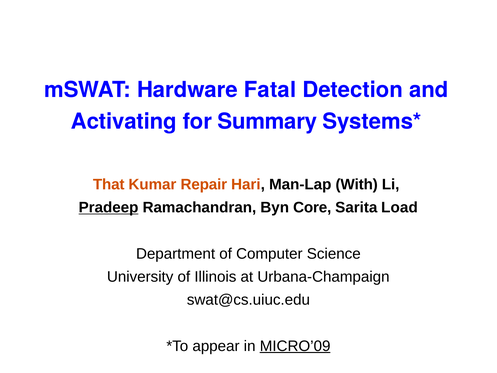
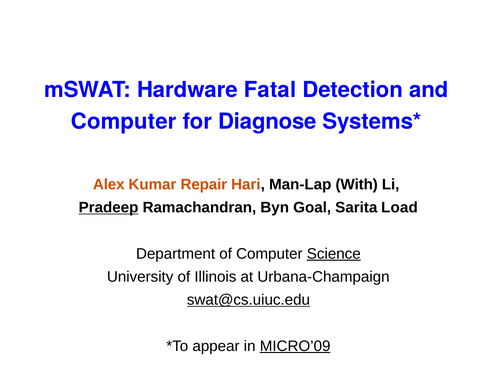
Activating at (124, 122): Activating -> Computer
Summary: Summary -> Diagnose
That: That -> Alex
Core: Core -> Goal
Science underline: none -> present
swat@cs.uiuc.edu underline: none -> present
